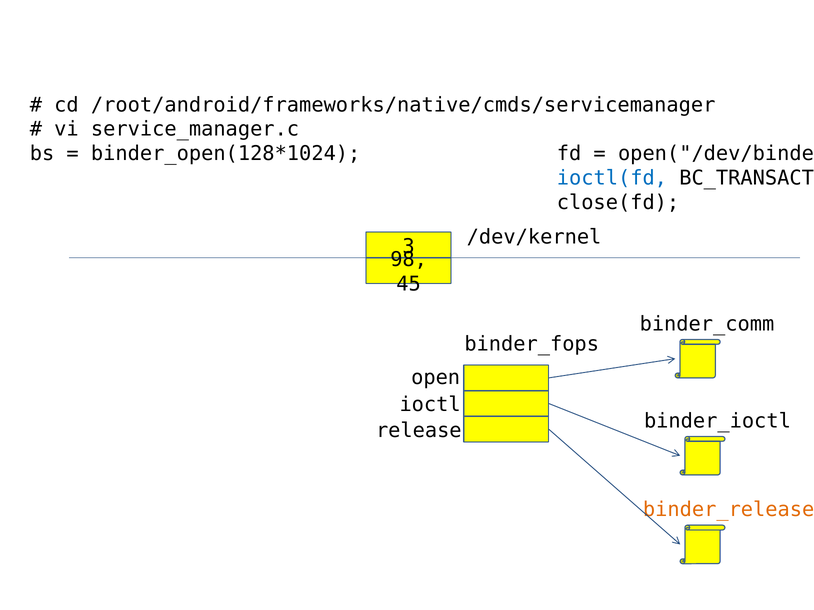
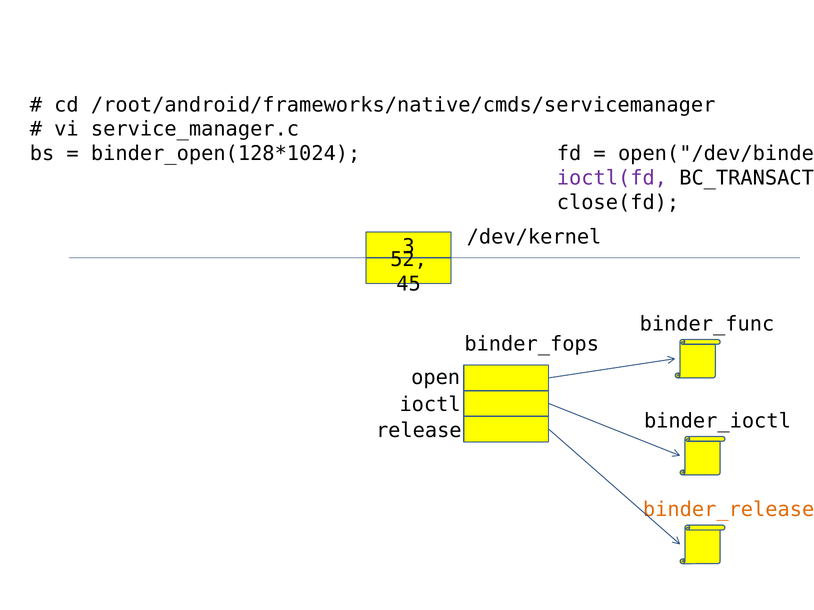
ioctl(fd colour: blue -> purple
98: 98 -> 52
binder_comm: binder_comm -> binder_func
